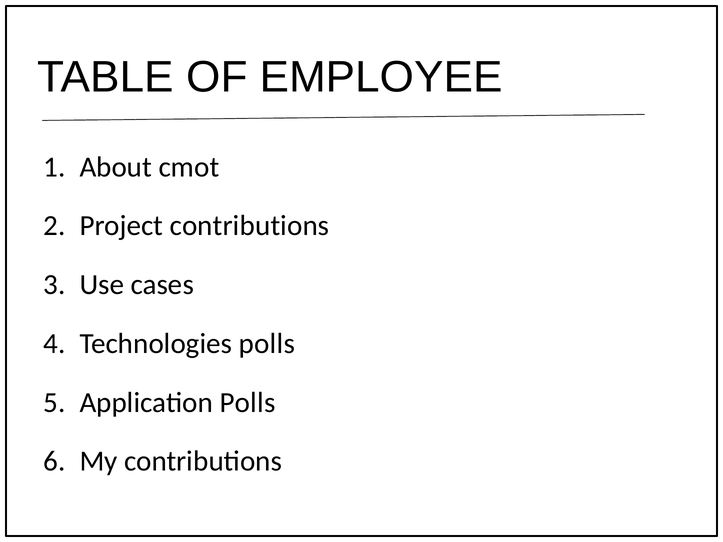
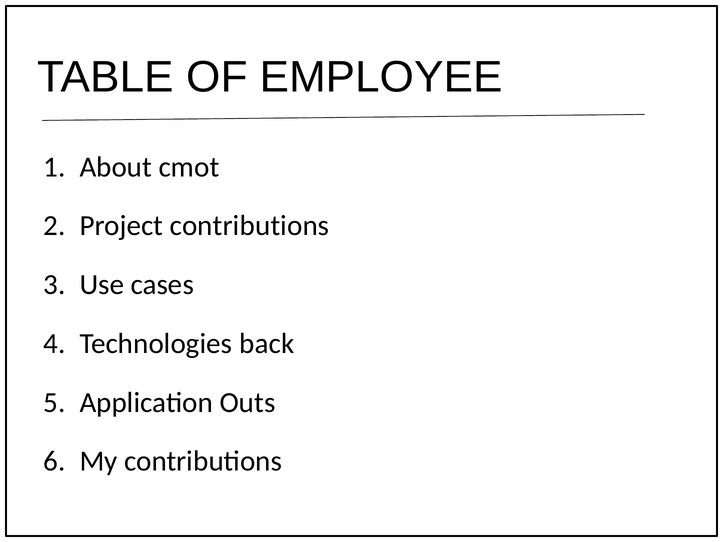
Technologies polls: polls -> back
Application Polls: Polls -> Outs
